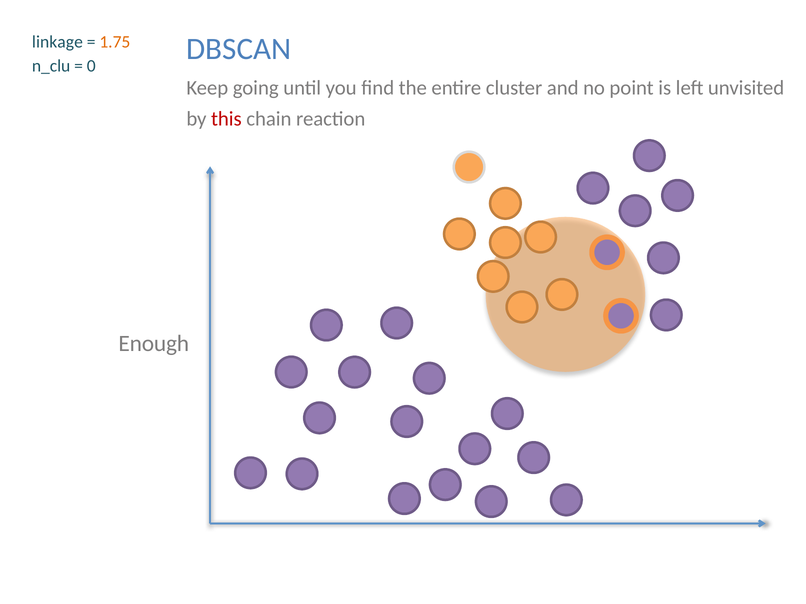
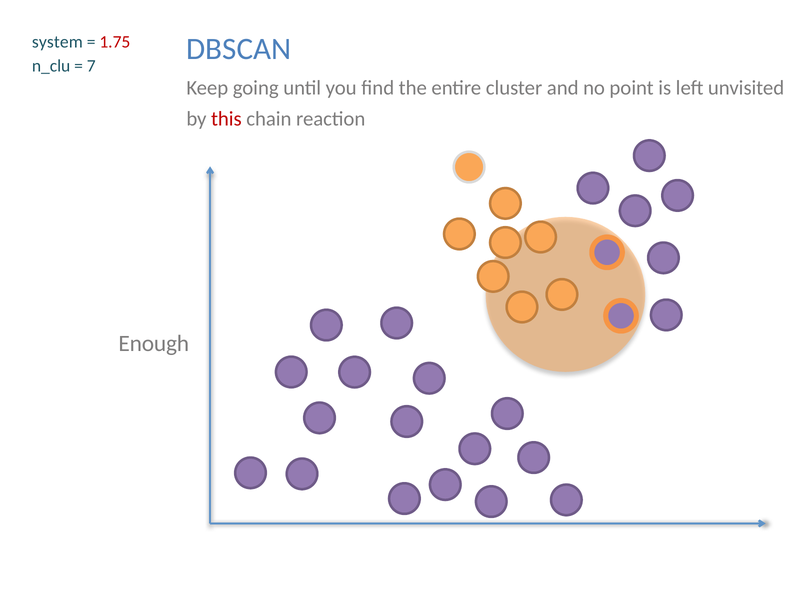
linkage: linkage -> system
1.75 colour: orange -> red
0: 0 -> 7
